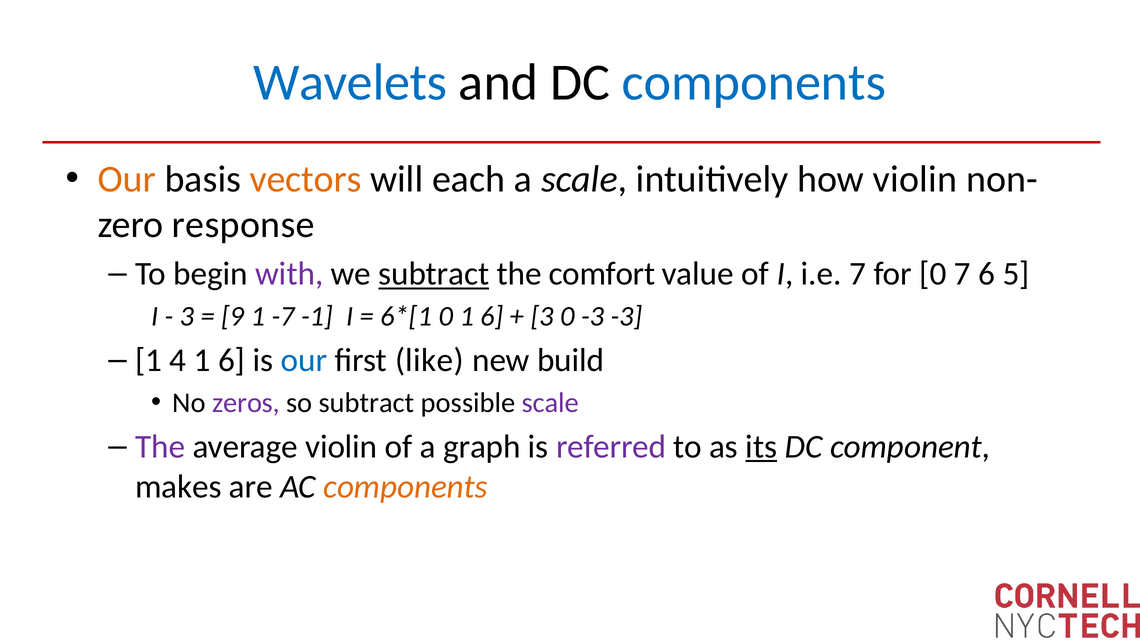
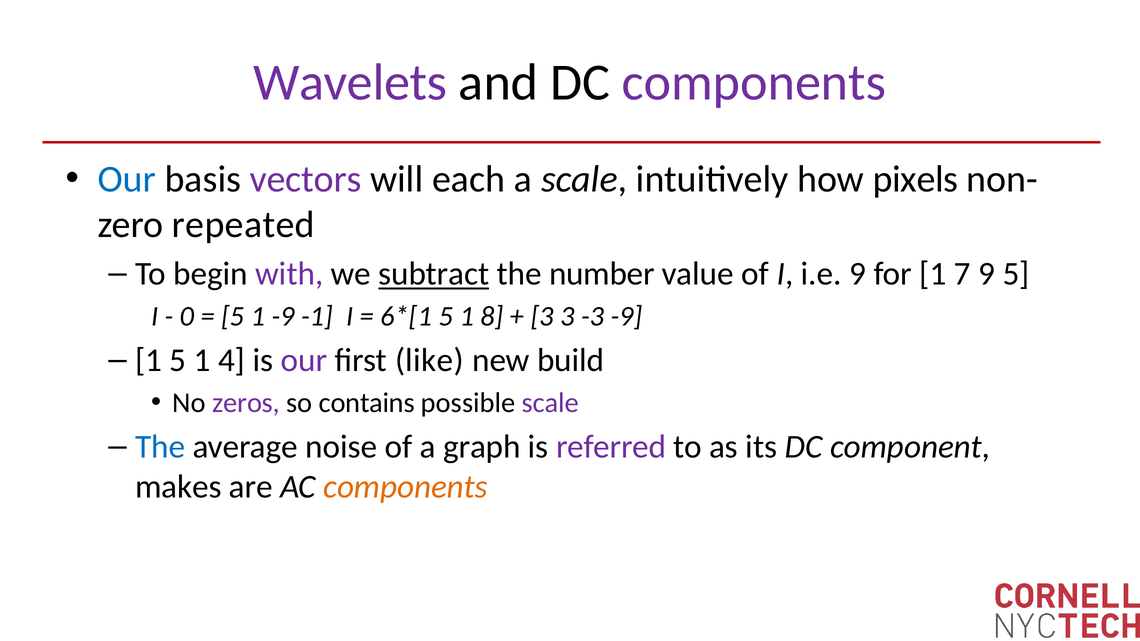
Wavelets colour: blue -> purple
components at (754, 83) colour: blue -> purple
Our at (127, 179) colour: orange -> blue
vectors colour: orange -> purple
how violin: violin -> pixels
response: response -> repeated
comfort: comfort -> number
i.e 7: 7 -> 9
for 0: 0 -> 1
7 6: 6 -> 9
3 at (187, 316): 3 -> 0
9 at (233, 316): 9 -> 5
1 -7: -7 -> -9
0 at (446, 316): 0 -> 5
6 at (492, 316): 6 -> 8
3 0: 0 -> 3
-3 -3: -3 -> -9
1 4: 4 -> 5
6 at (232, 361): 6 -> 4
our at (304, 361) colour: blue -> purple
so subtract: subtract -> contains
The at (160, 447) colour: purple -> blue
average violin: violin -> noise
its underline: present -> none
